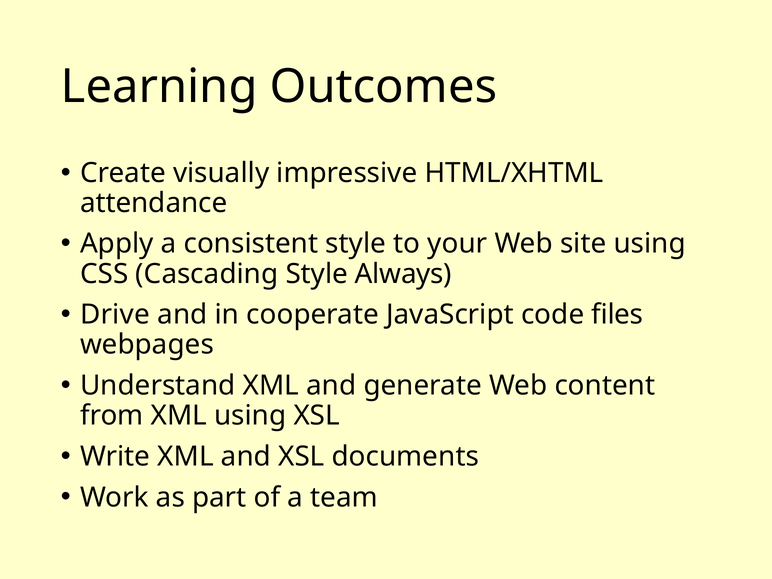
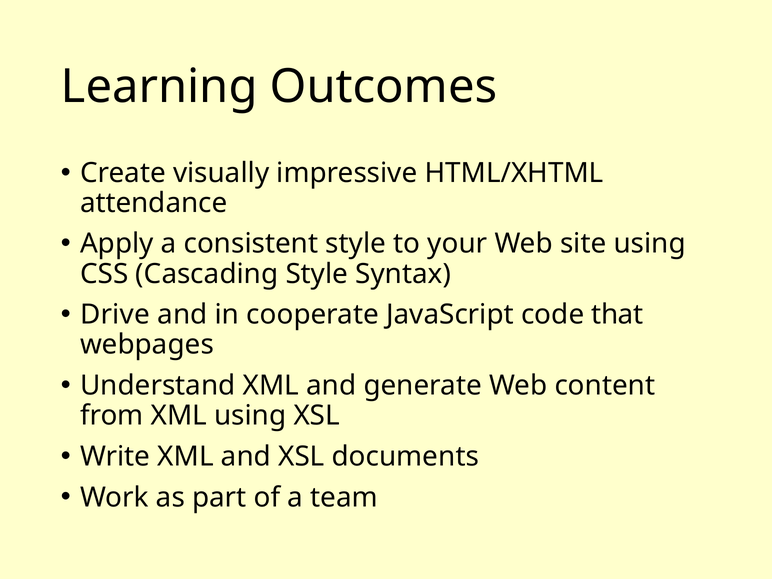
Always: Always -> Syntax
files: files -> that
